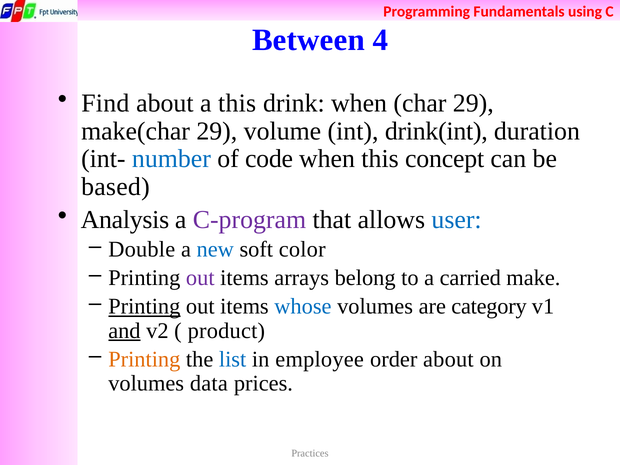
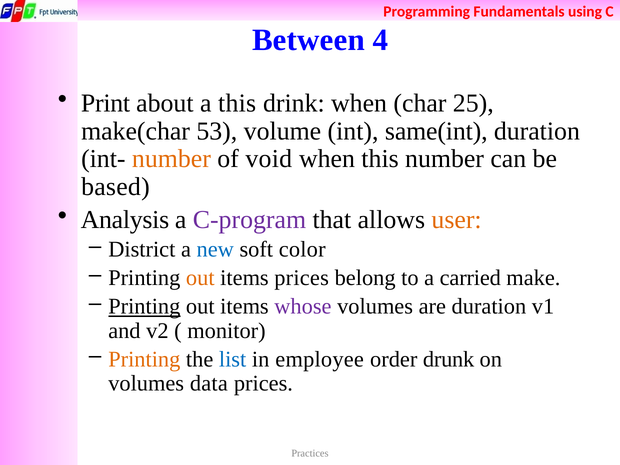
Find: Find -> Print
char 29: 29 -> 25
make(char 29: 29 -> 53
drink(int: drink(int -> same(int
number at (171, 159) colour: blue -> orange
code: code -> void
this concept: concept -> number
user colour: blue -> orange
Double: Double -> District
out at (200, 278) colour: purple -> orange
items arrays: arrays -> prices
whose colour: blue -> purple
are category: category -> duration
and underline: present -> none
product: product -> monitor
order about: about -> drunk
